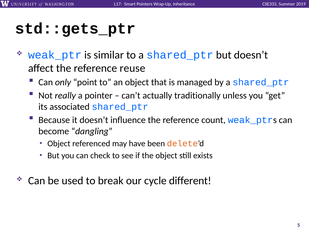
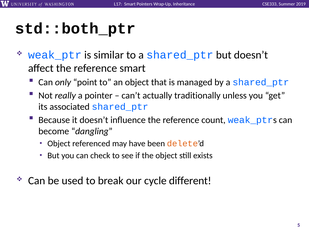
std::gets_ptr: std::gets_ptr -> std::both_ptr
reference reuse: reuse -> smart
